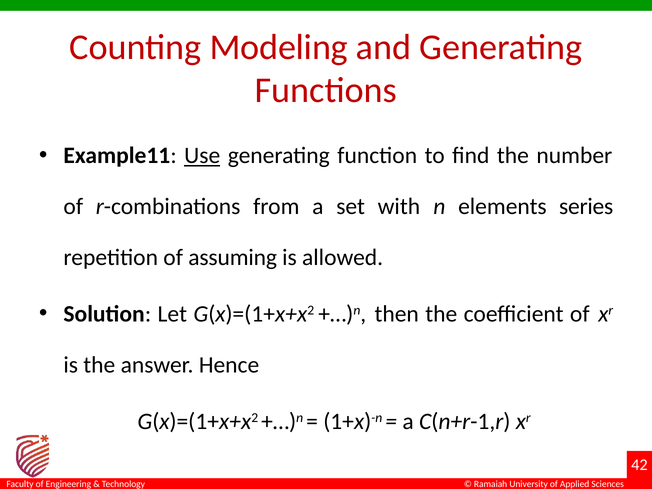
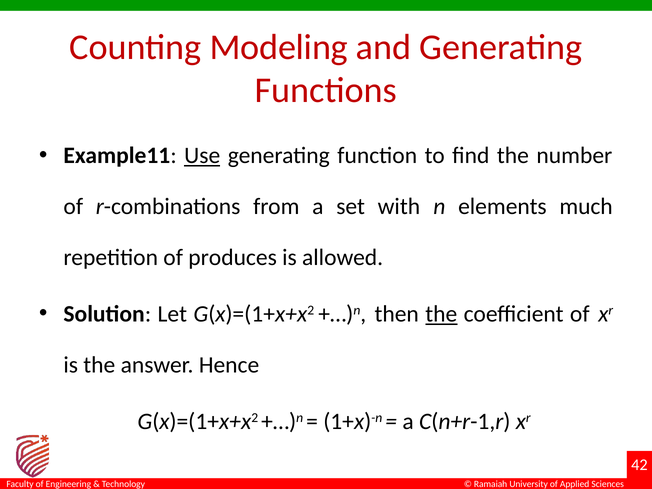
series: series -> much
assuming: assuming -> produces
the at (441, 314) underline: none -> present
